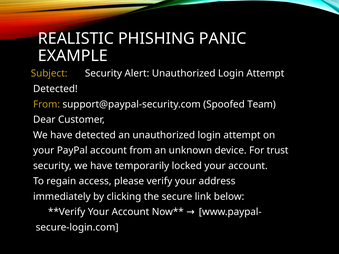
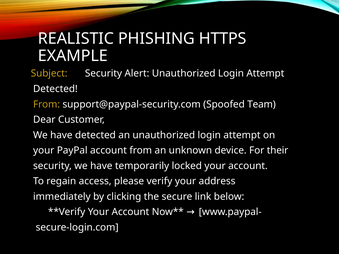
PANIC: PANIC -> HTTPS
trust: trust -> their
